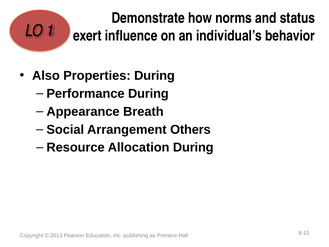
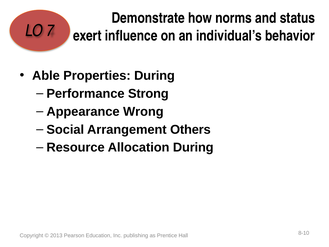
1: 1 -> 7
Also: Also -> Able
Performance During: During -> Strong
Breath: Breath -> Wrong
